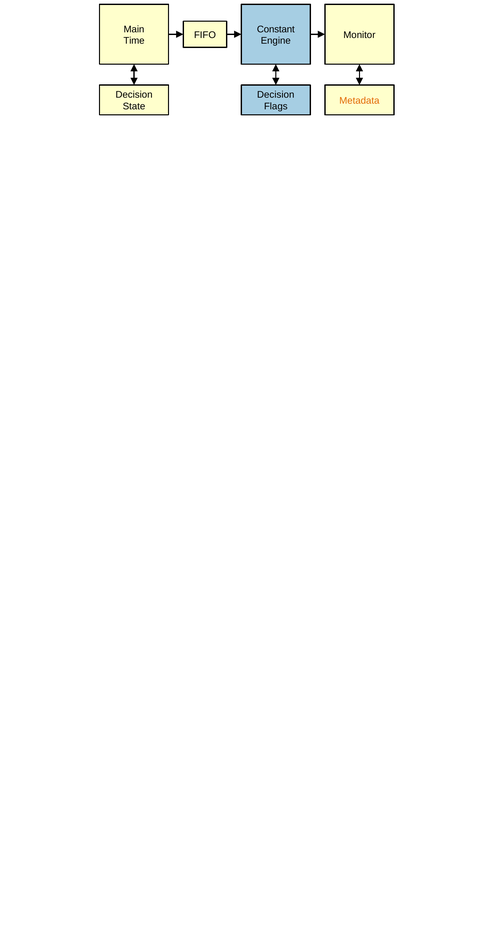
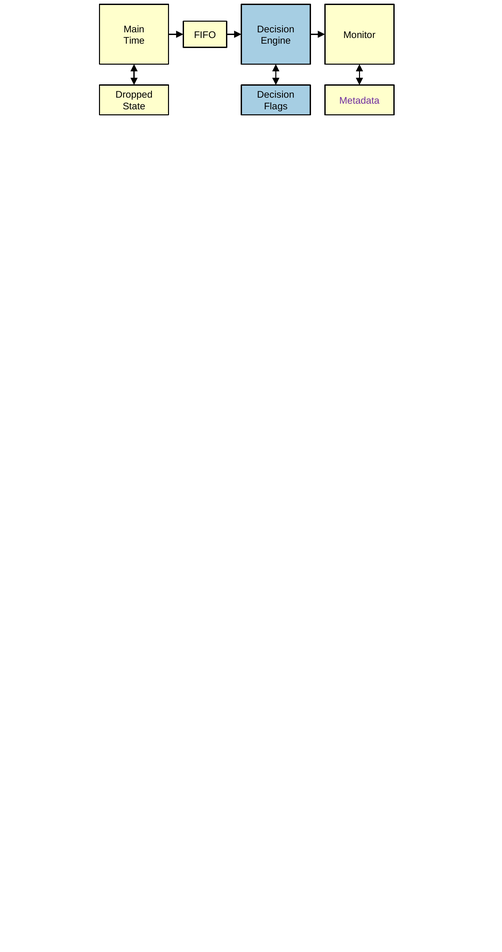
Constant at (276, 29): Constant -> Decision
Decision at (134, 95): Decision -> Dropped
Metadata colour: orange -> purple
